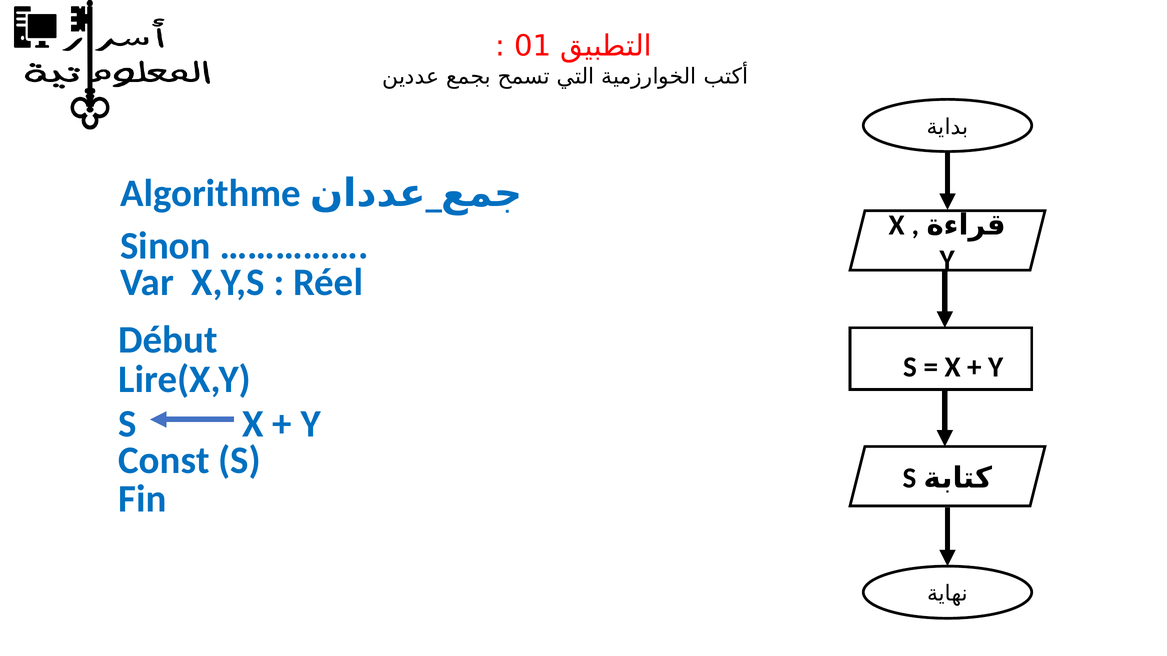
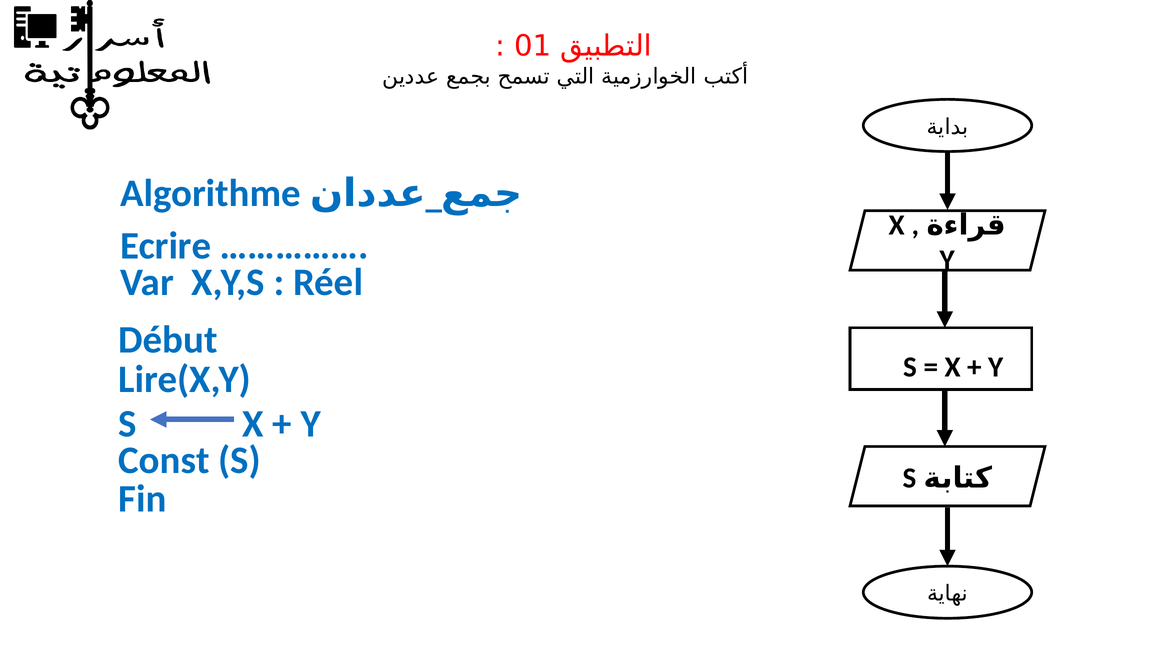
Sinon: Sinon -> Ecrire
